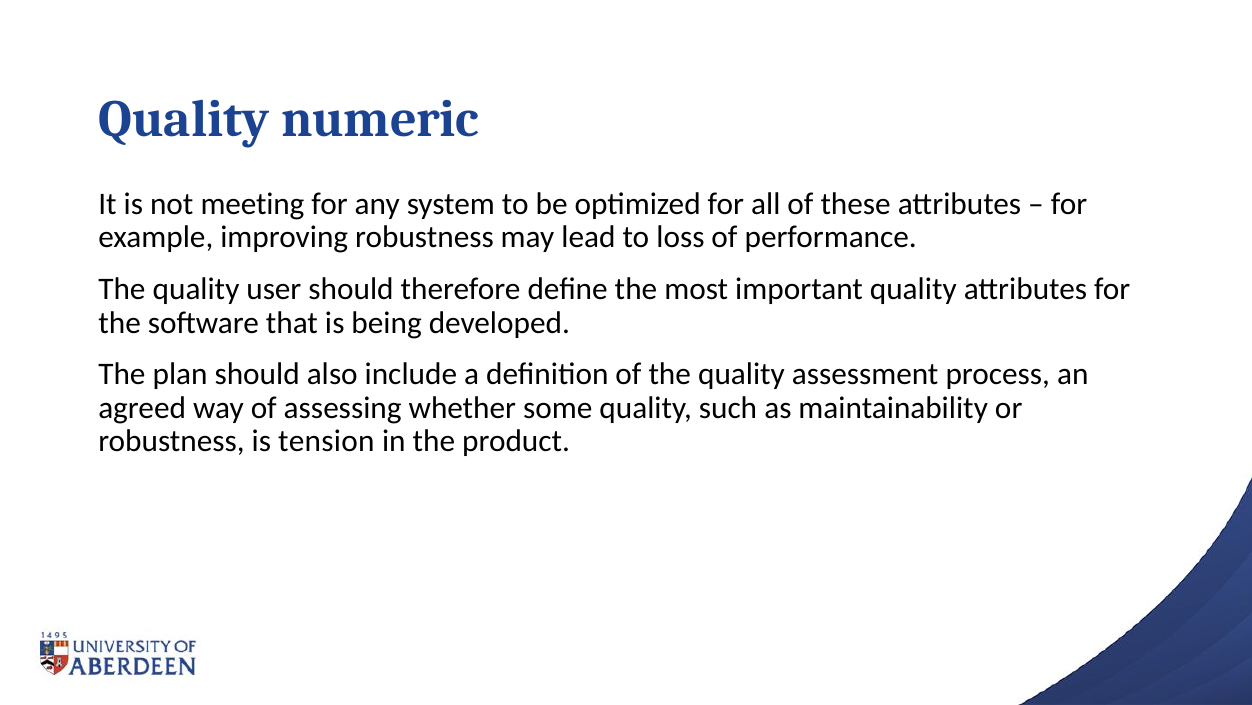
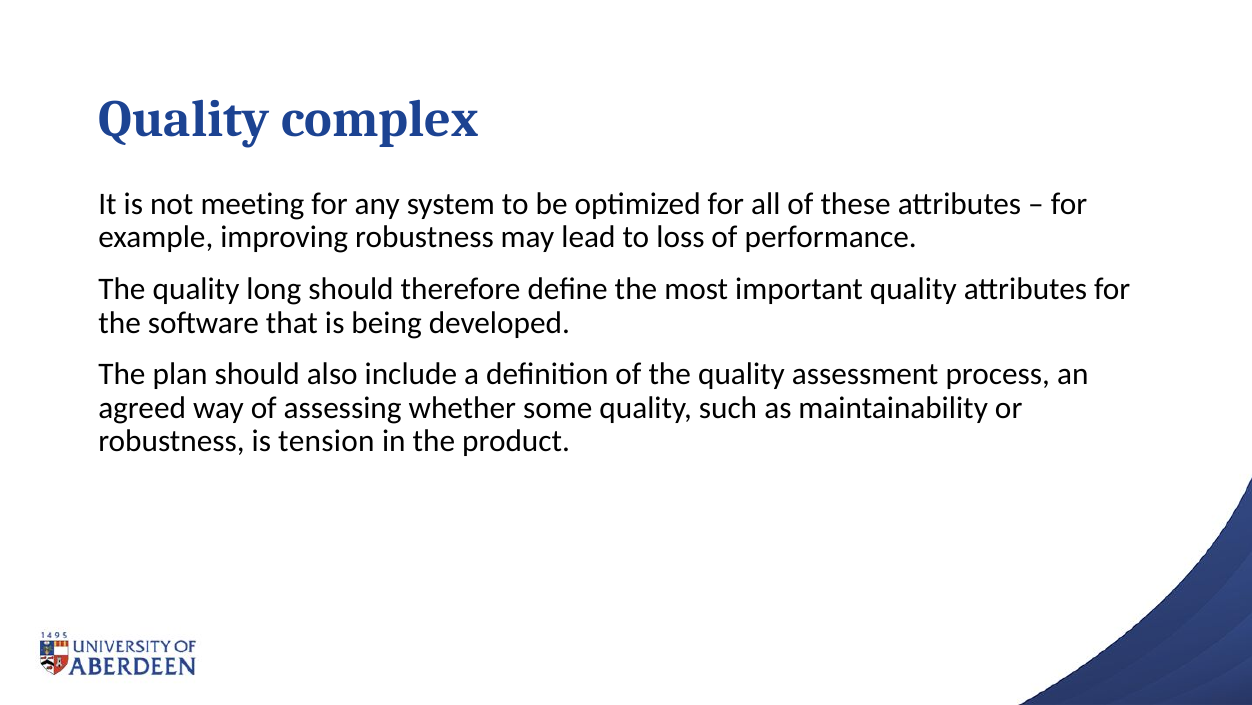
numeric: numeric -> complex
user: user -> long
